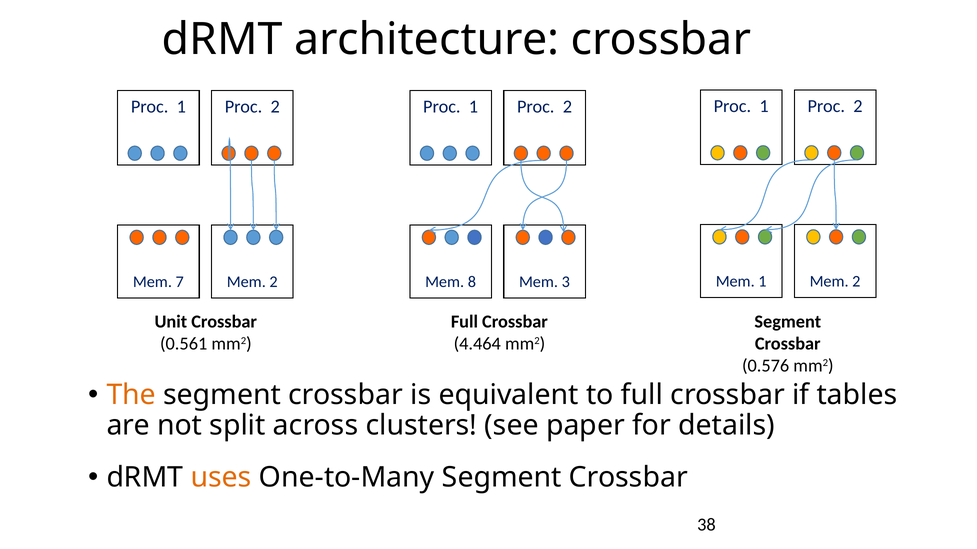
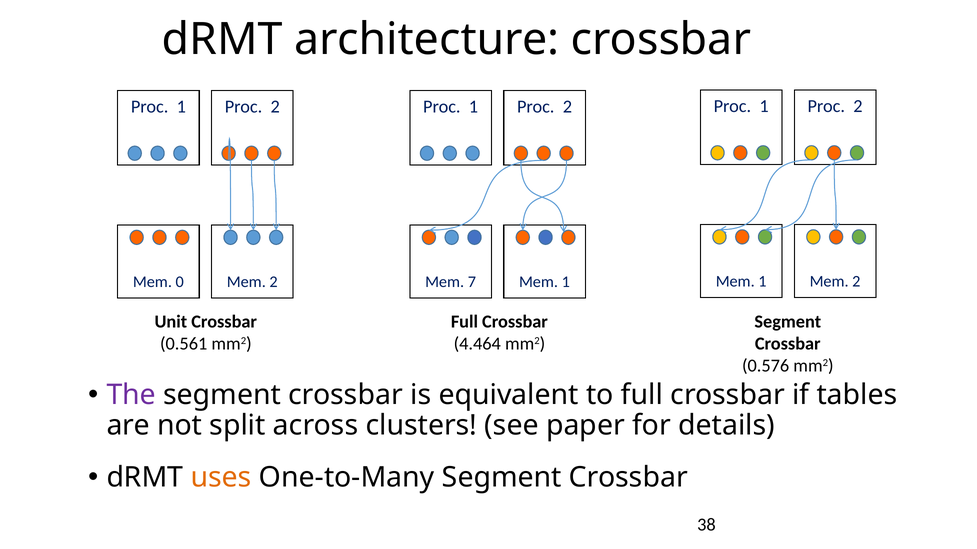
7: 7 -> 0
8: 8 -> 7
3 at (566, 282): 3 -> 1
The colour: orange -> purple
